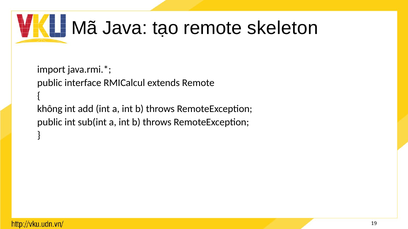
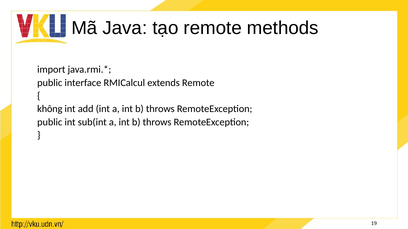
skeleton: skeleton -> methods
